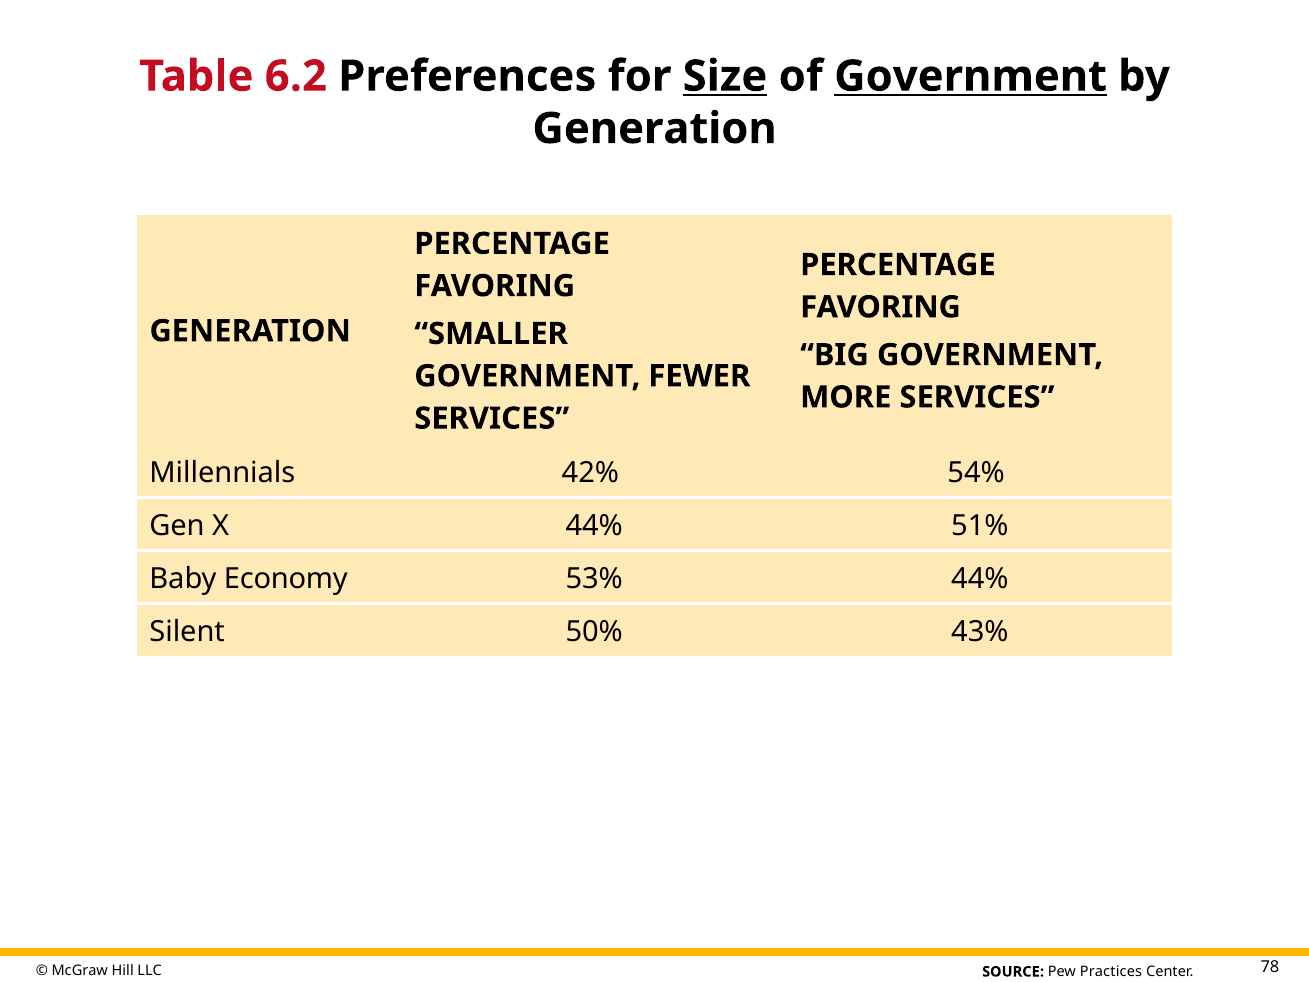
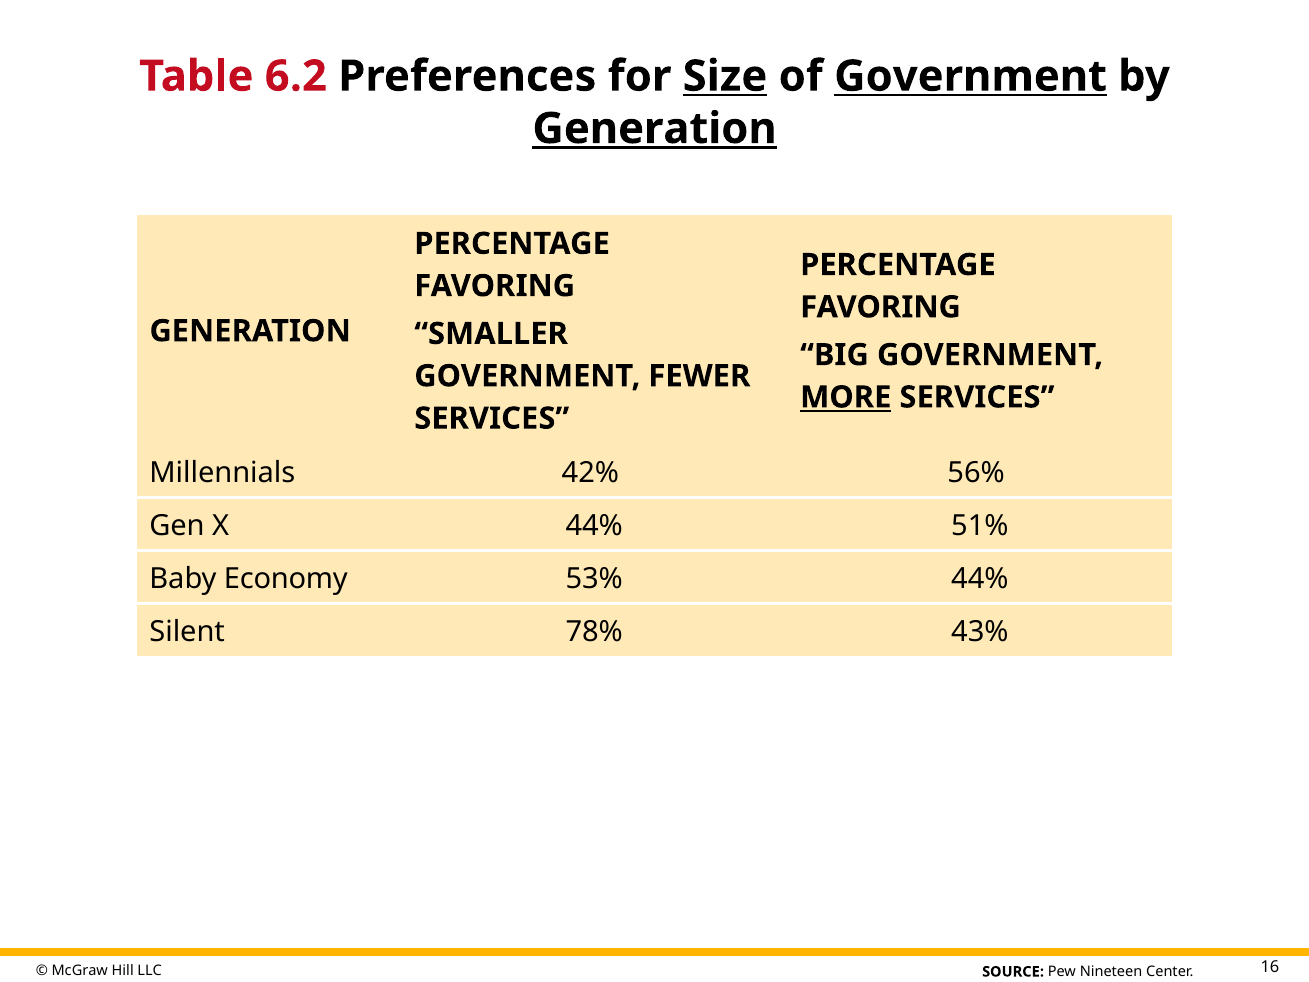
Generation at (655, 129) underline: none -> present
MORE at (846, 397) underline: none -> present
54%: 54% -> 56%
50%: 50% -> 78%
Practices: Practices -> Nineteen
78: 78 -> 16
